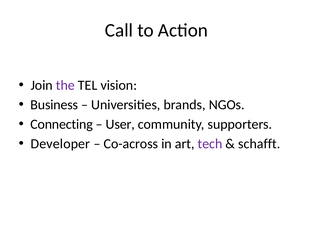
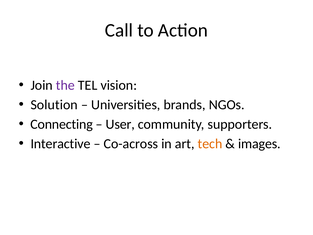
Business: Business -> Solution
Developer: Developer -> Interactive
tech colour: purple -> orange
schafft: schafft -> images
